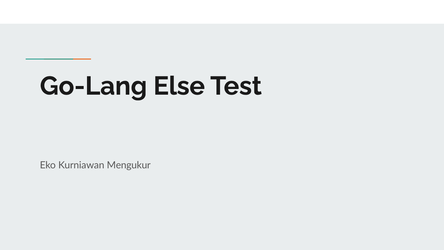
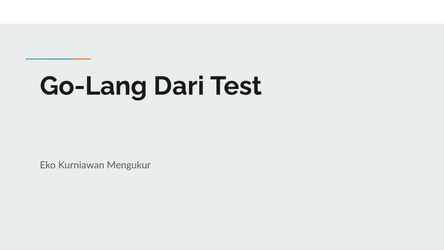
Else: Else -> Dari
